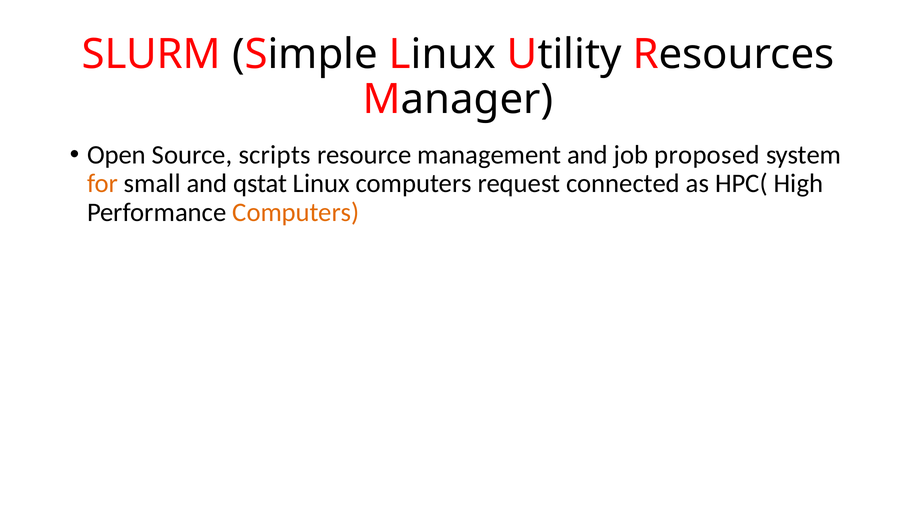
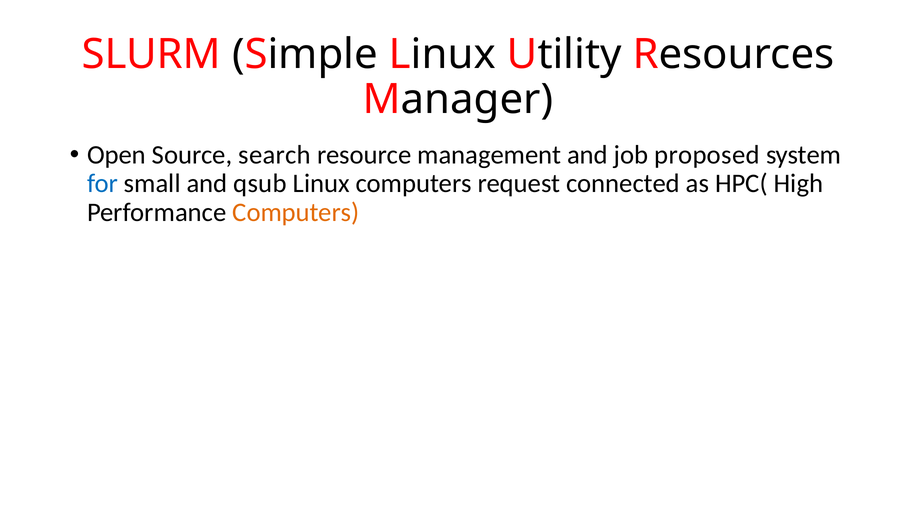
scripts: scripts -> search
for colour: orange -> blue
qstat: qstat -> qsub
